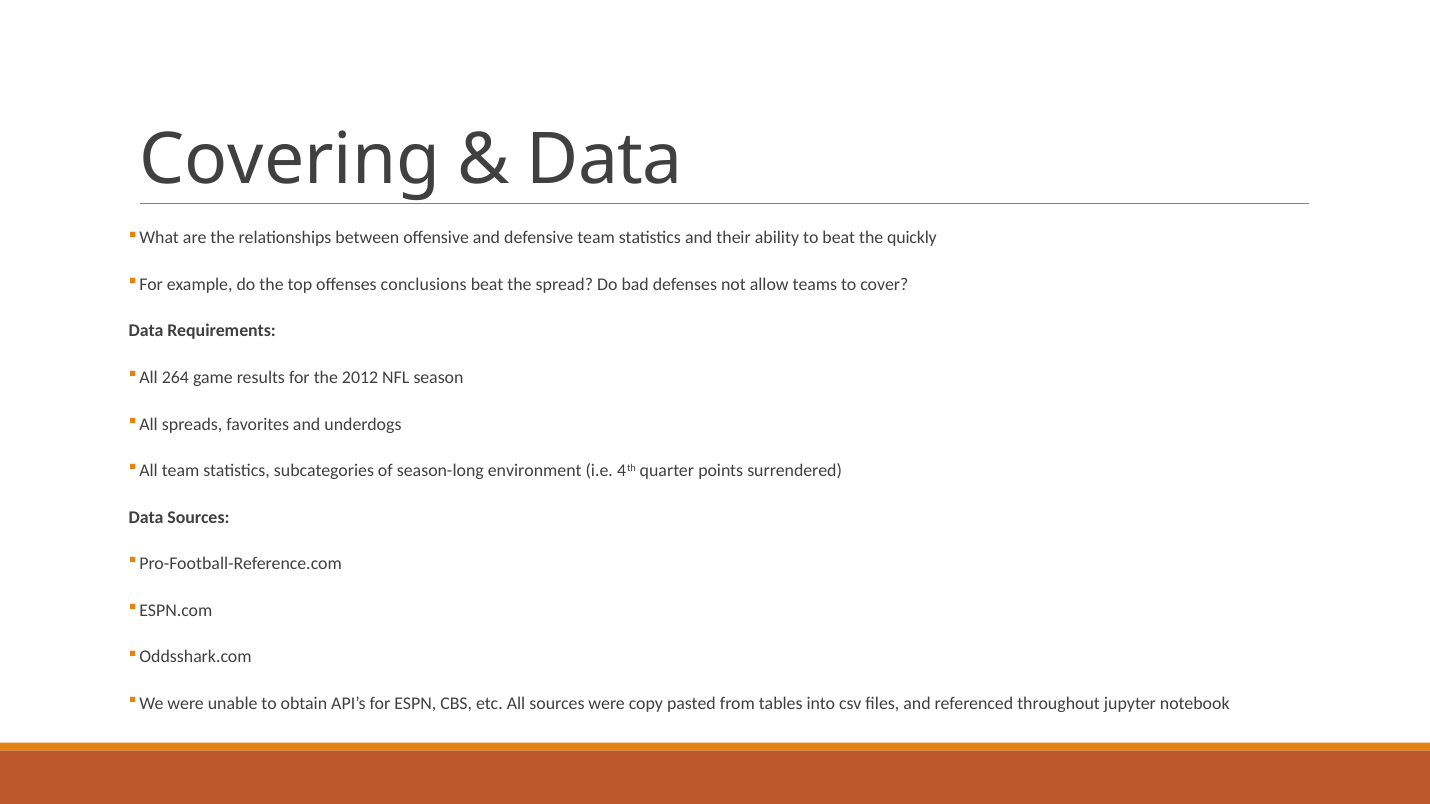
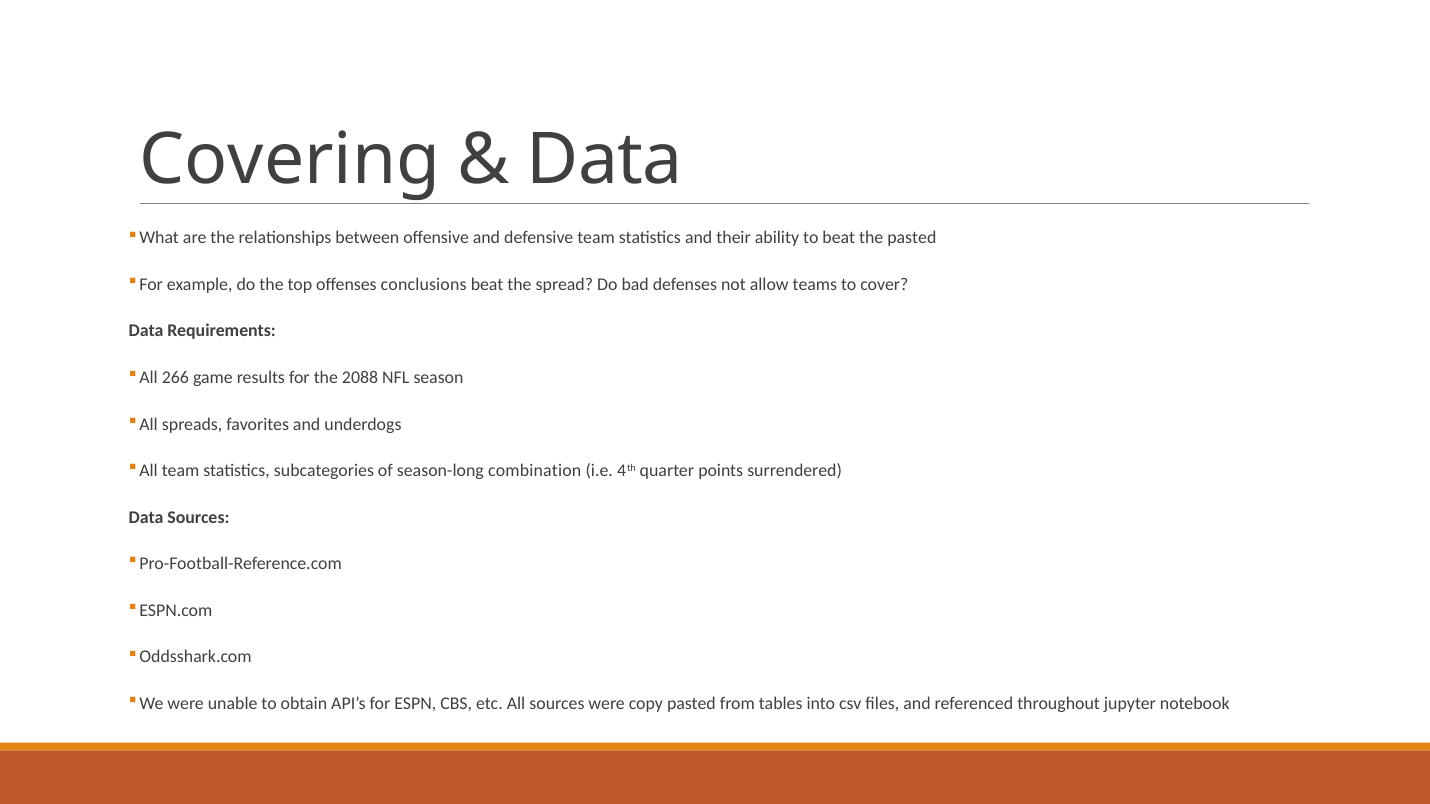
the quickly: quickly -> pasted
264: 264 -> 266
2012: 2012 -> 2088
environment: environment -> combination
